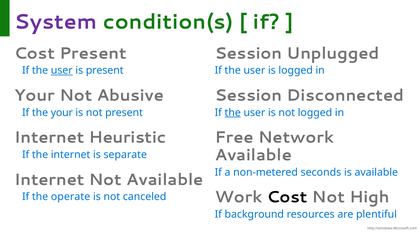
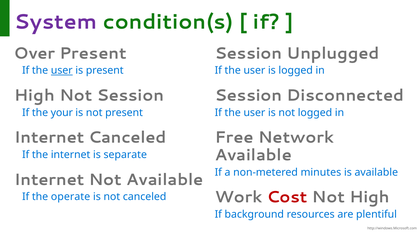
Cost at (34, 53): Cost -> Over
Your at (34, 96): Your -> High
Not Abusive: Abusive -> Session
the at (233, 113) underline: present -> none
Internet Heuristic: Heuristic -> Canceled
seconds: seconds -> minutes
Cost at (287, 197) colour: black -> red
